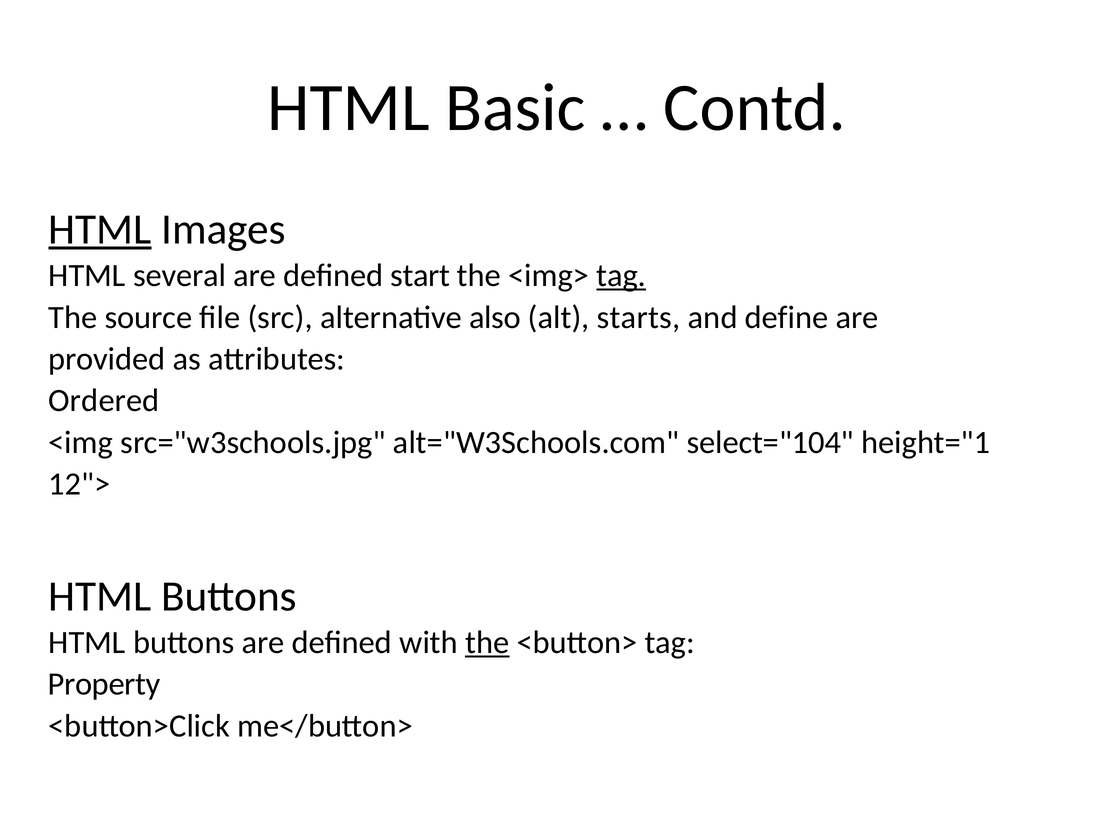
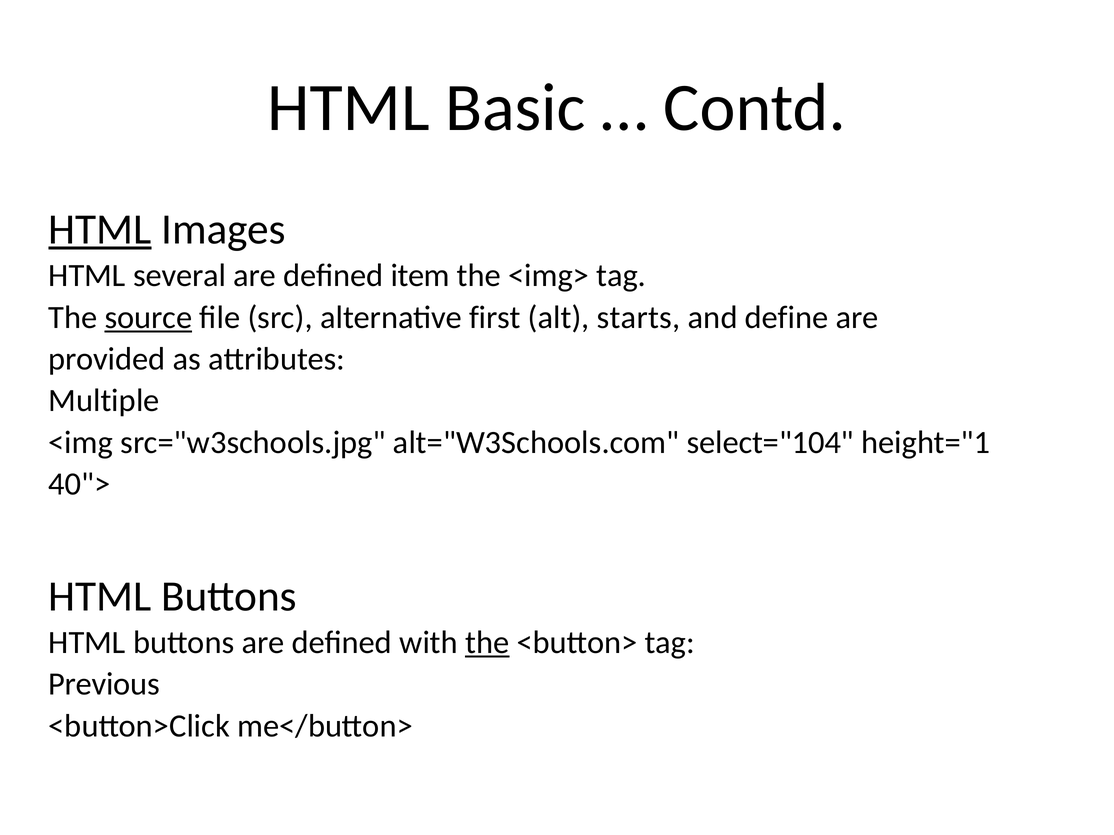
start: start -> item
tag at (621, 276) underline: present -> none
source underline: none -> present
also: also -> first
Ordered: Ordered -> Multiple
12">: 12"> -> 40">
Property: Property -> Previous
